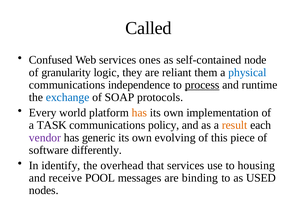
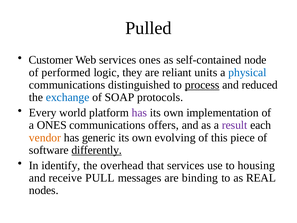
Called: Called -> Pulled
Confused: Confused -> Customer
granularity: granularity -> performed
them: them -> units
independence: independence -> distinguished
runtime: runtime -> reduced
has at (139, 113) colour: orange -> purple
a TASK: TASK -> ONES
policy: policy -> offers
result colour: orange -> purple
vendor colour: purple -> orange
differently underline: none -> present
POOL: POOL -> PULL
USED: USED -> REAL
